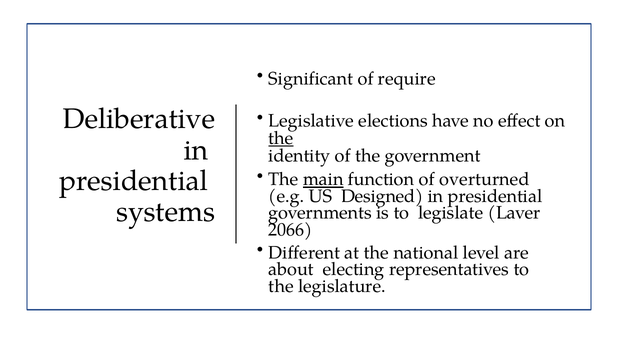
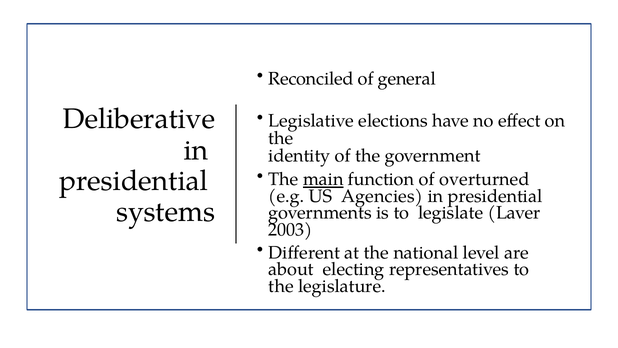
Significant: Significant -> Reconciled
require: require -> general
the at (281, 138) underline: present -> none
Designed: Designed -> Agencies
2066: 2066 -> 2003
